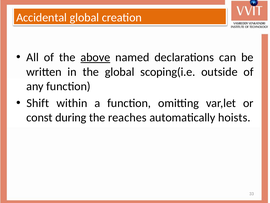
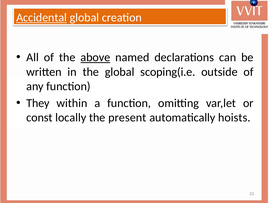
Accidental underline: none -> present
Shift: Shift -> They
during: during -> locally
reaches: reaches -> present
